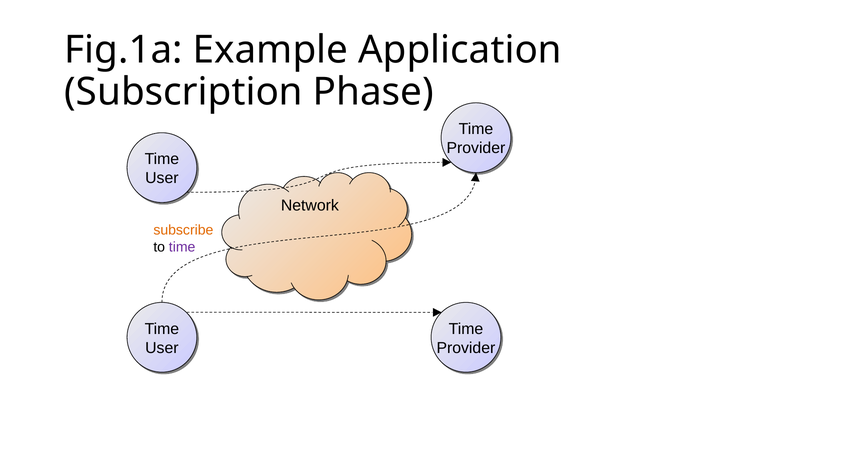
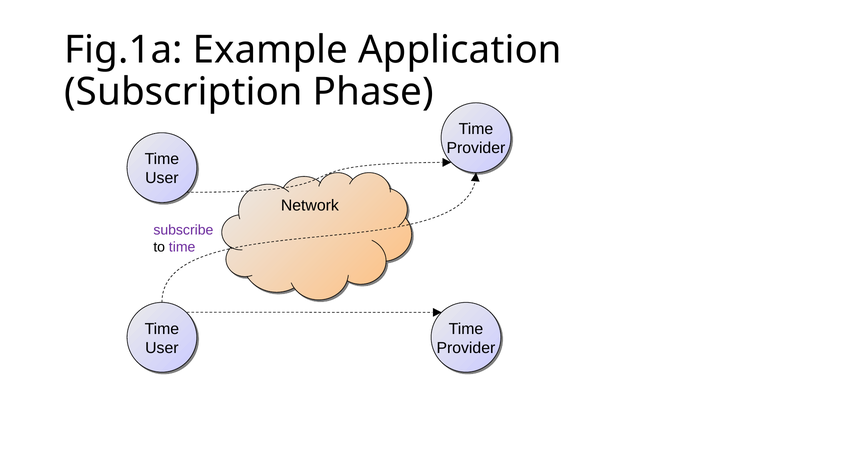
subscribe colour: orange -> purple
